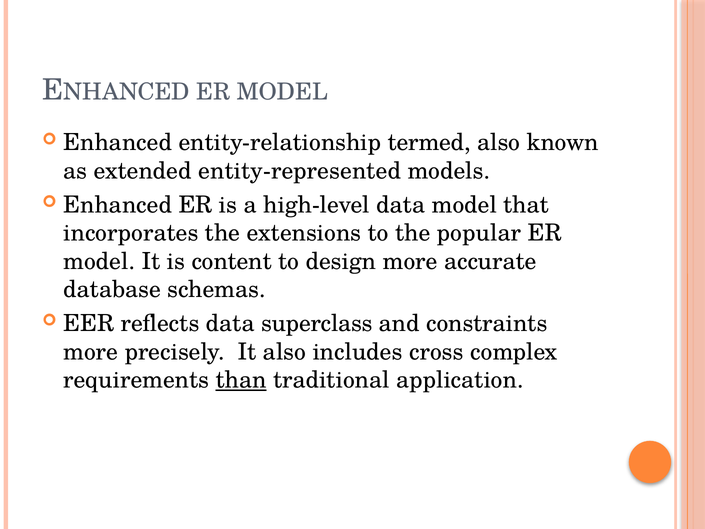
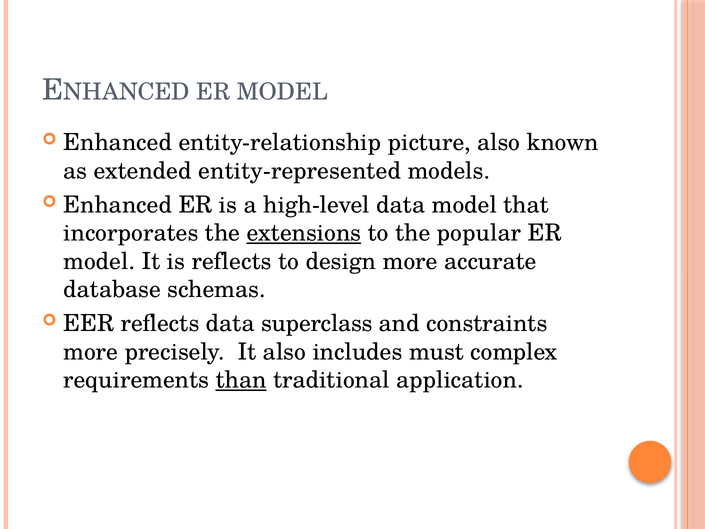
termed: termed -> picture
extensions underline: none -> present
is content: content -> reflects
cross: cross -> must
